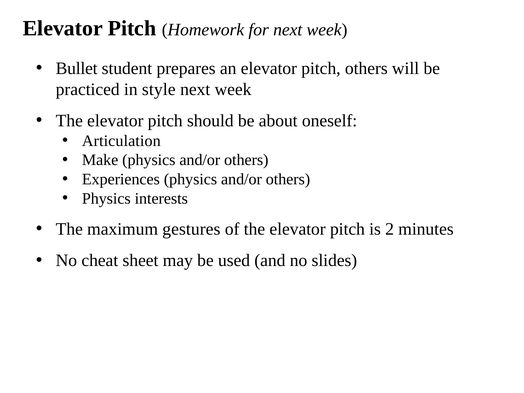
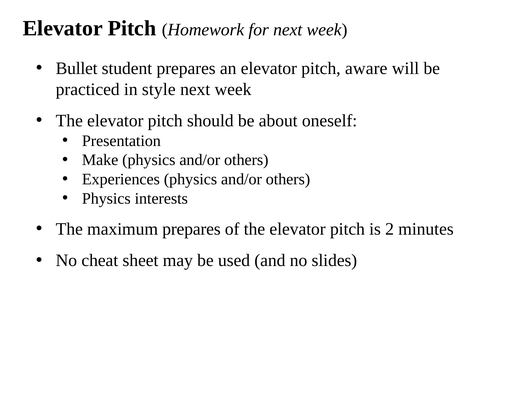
pitch others: others -> aware
Articulation: Articulation -> Presentation
maximum gestures: gestures -> prepares
